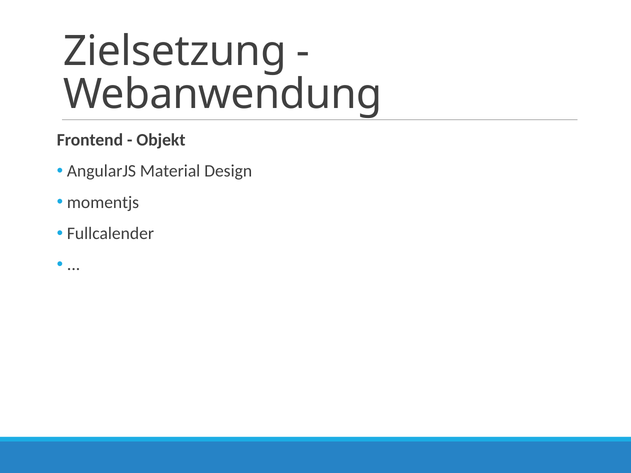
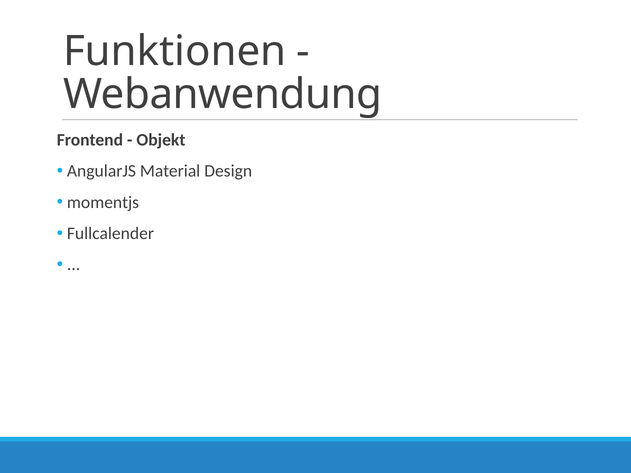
Zielsetzung: Zielsetzung -> Funktionen
